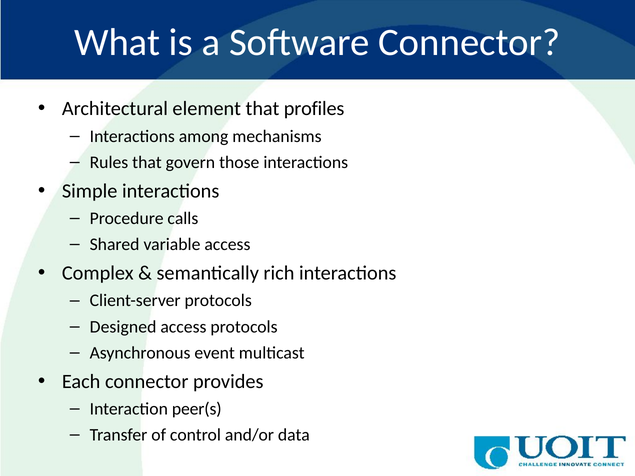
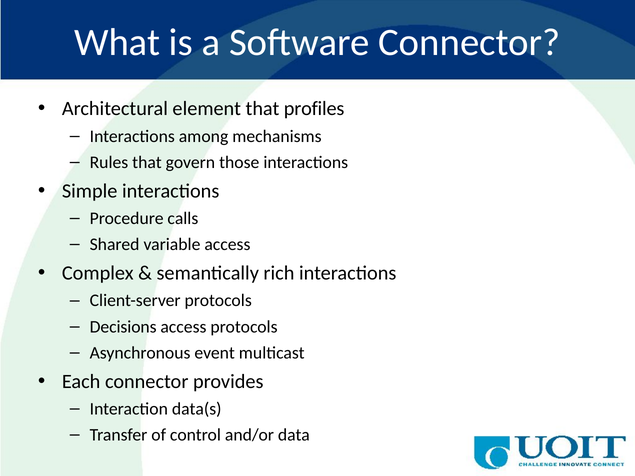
Designed: Designed -> Decisions
peer(s: peer(s -> data(s
